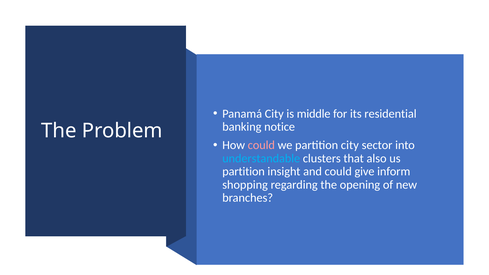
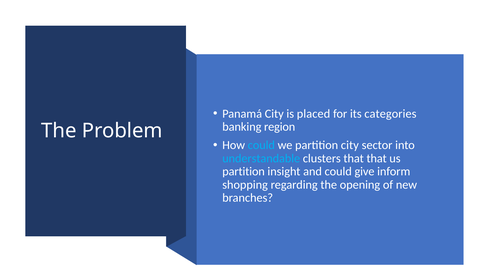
middle: middle -> placed
residential: residential -> categories
notice: notice -> region
could at (261, 145) colour: pink -> light blue
that also: also -> that
